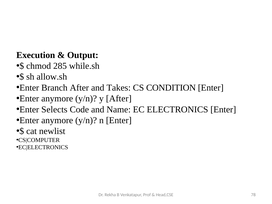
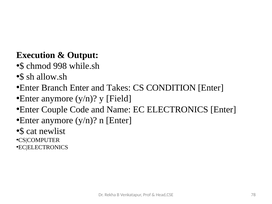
285: 285 -> 998
Branch After: After -> Enter
y After: After -> Field
Selects: Selects -> Couple
